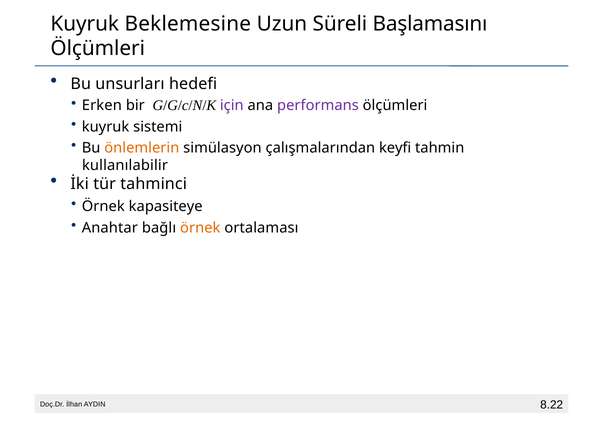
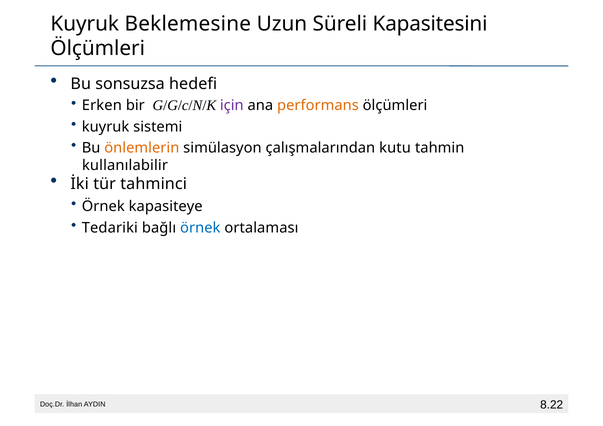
Başlamasını: Başlamasını -> Kapasitesini
unsurları: unsurları -> sonsuzsa
performans colour: purple -> orange
keyfi: keyfi -> kutu
Anahtar: Anahtar -> Tedariki
örnek at (200, 228) colour: orange -> blue
